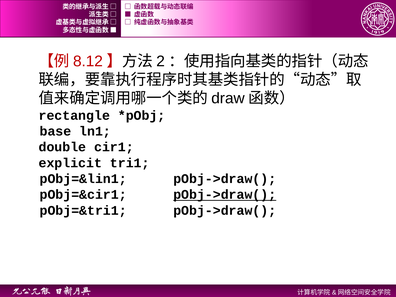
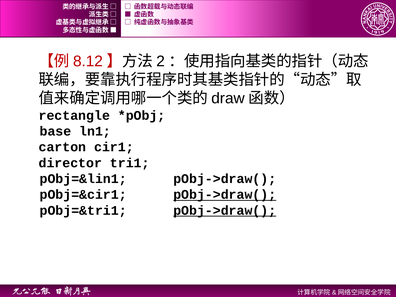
double: double -> carton
explicit: explicit -> director
pObj->draw( at (225, 210) underline: none -> present
